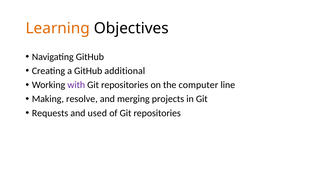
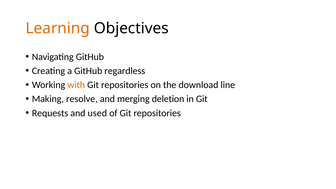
additional: additional -> regardless
with colour: purple -> orange
computer: computer -> download
projects: projects -> deletion
